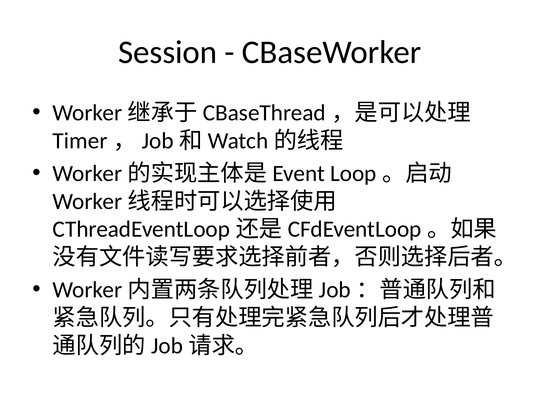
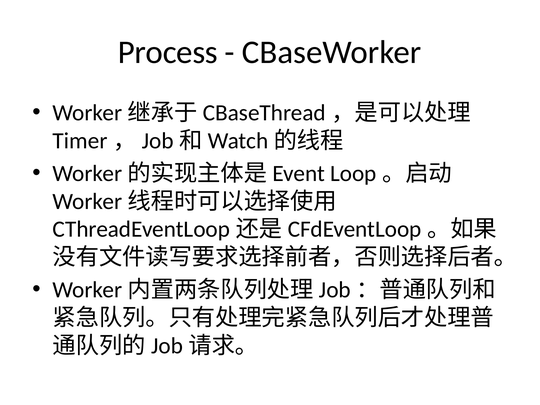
Session: Session -> Process
